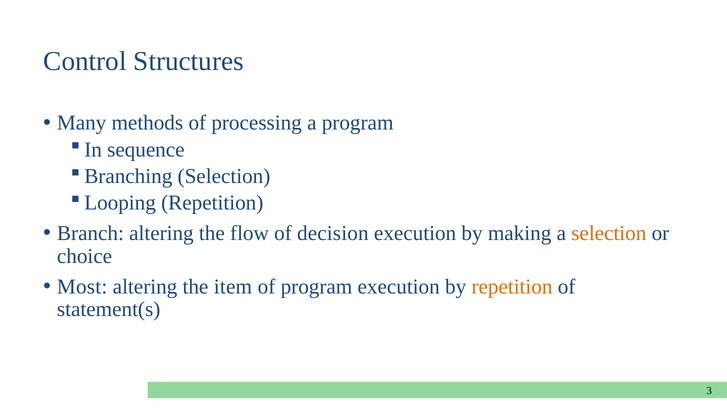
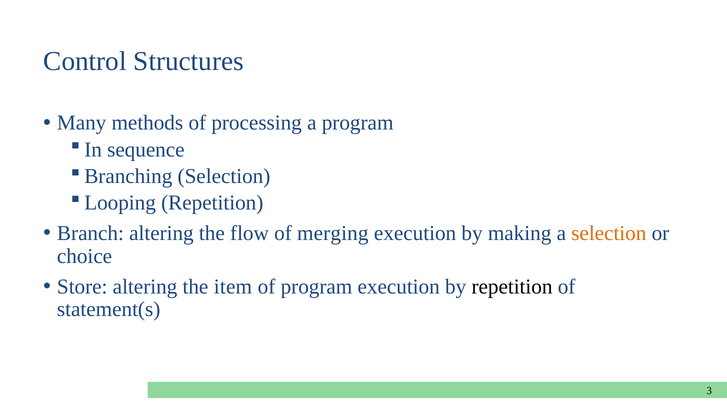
decision: decision -> merging
Most: Most -> Store
repetition at (512, 287) colour: orange -> black
